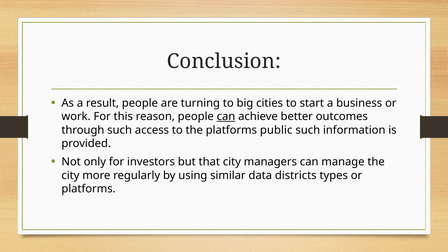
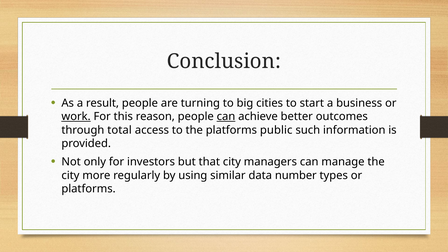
work underline: none -> present
through such: such -> total
districts: districts -> number
